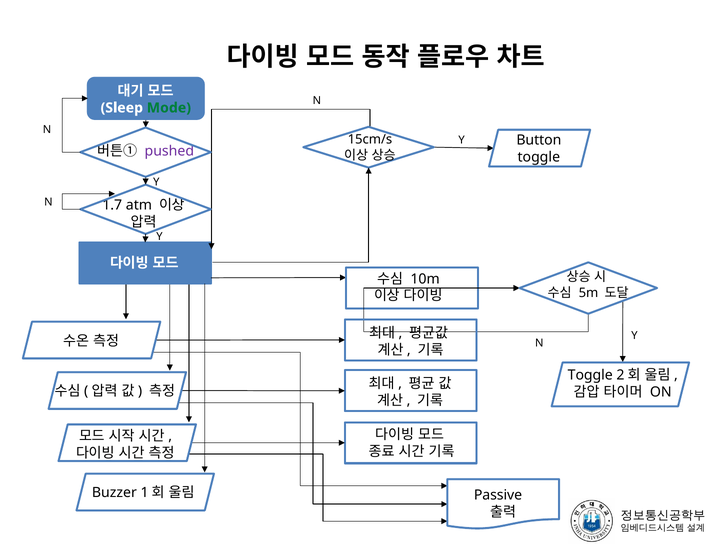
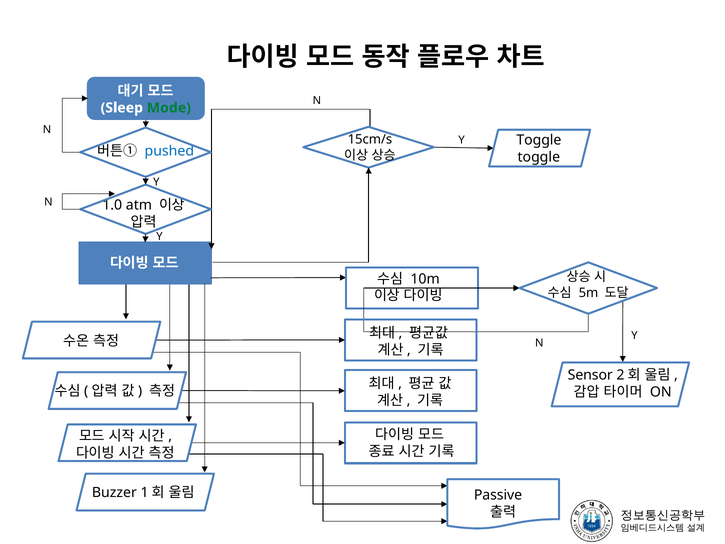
Y Button: Button -> Toggle
pushed colour: purple -> blue
1.7: 1.7 -> 1.0
Toggle at (590, 375): Toggle -> Sensor
